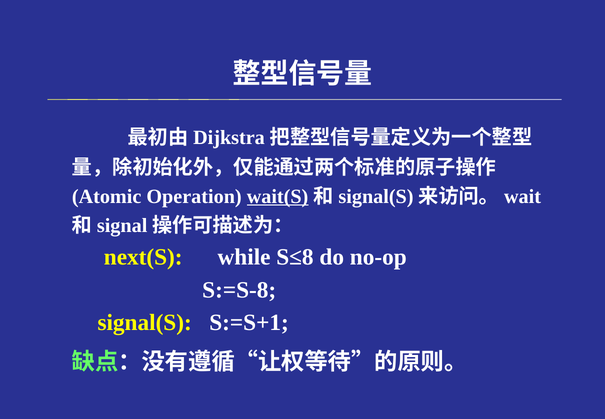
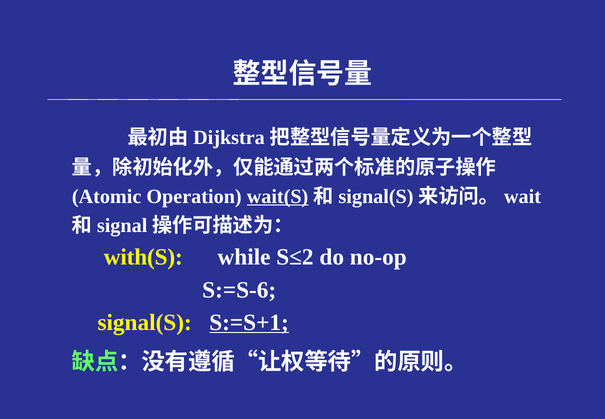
next(S: next(S -> with(S
S≤8: S≤8 -> S≤2
S:=S-8: S:=S-8 -> S:=S-6
S:=S+1 underline: none -> present
